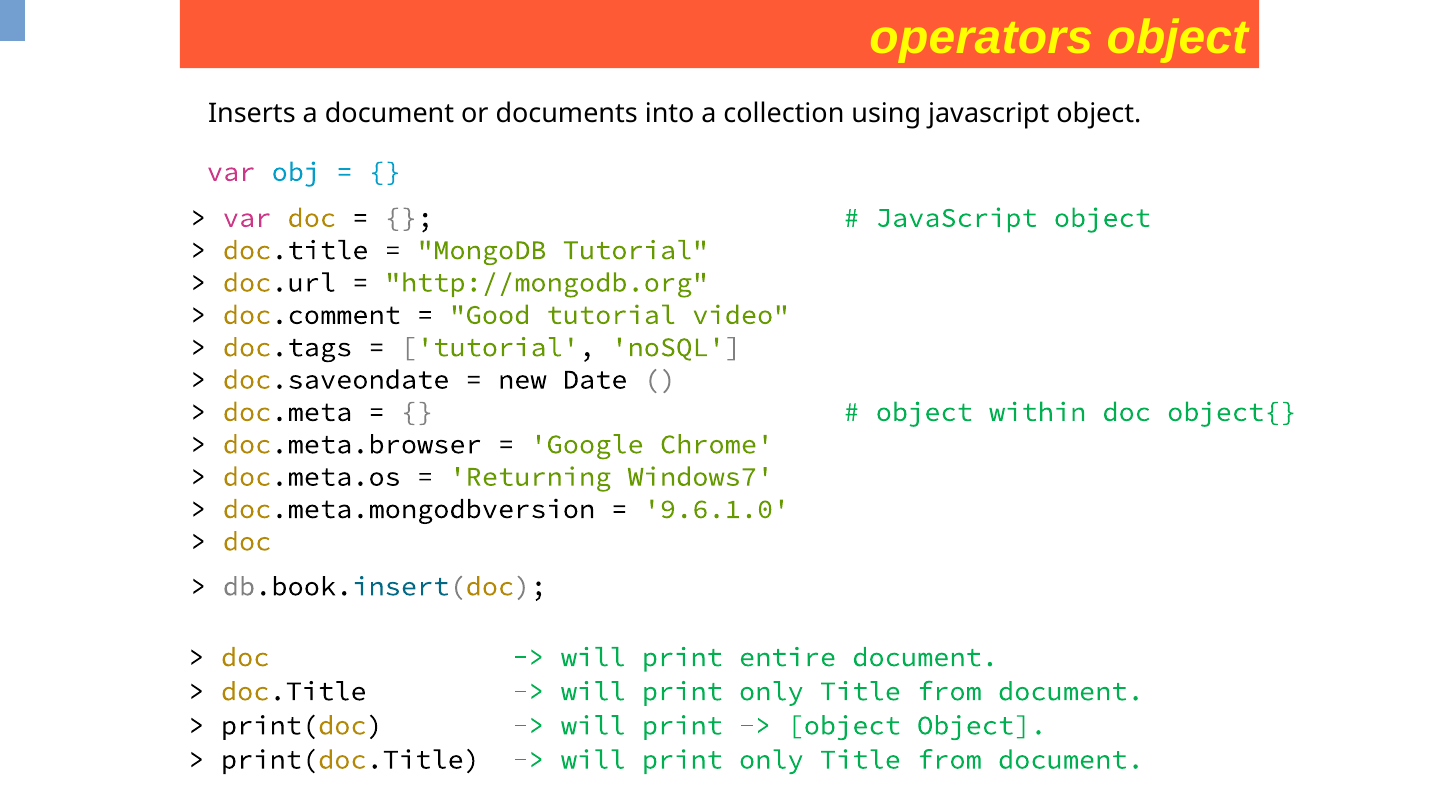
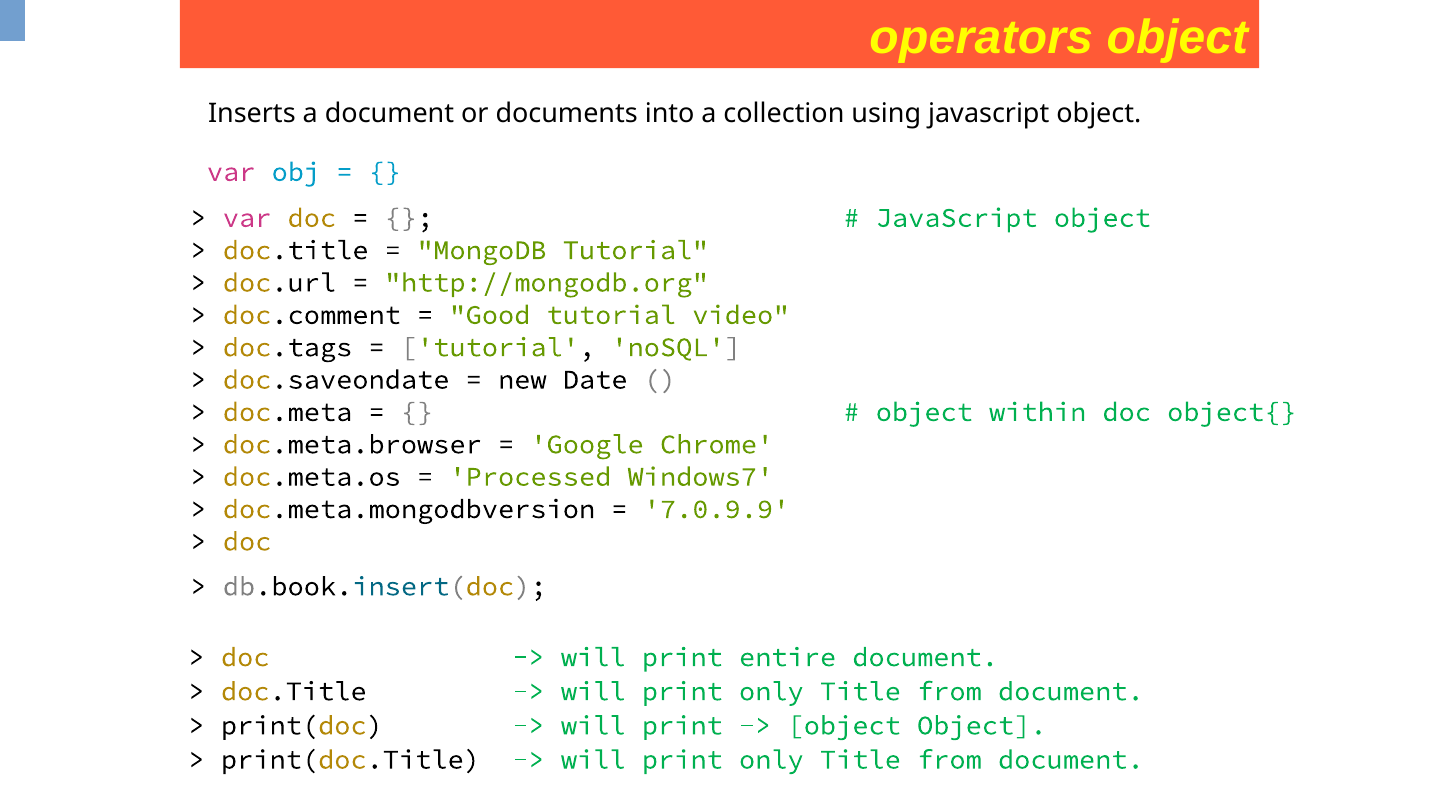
Returning: Returning -> Processed
9.6.1.0: 9.6.1.0 -> 7.0.9.9
